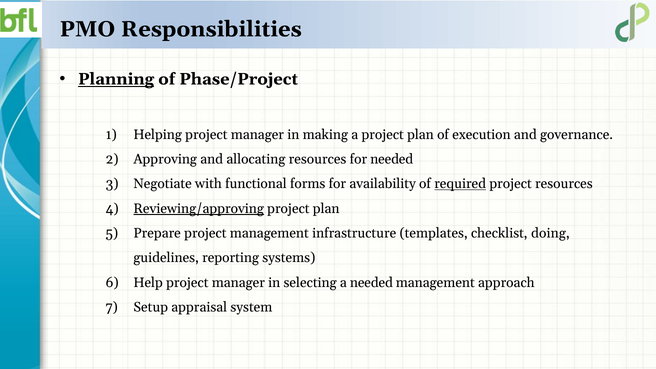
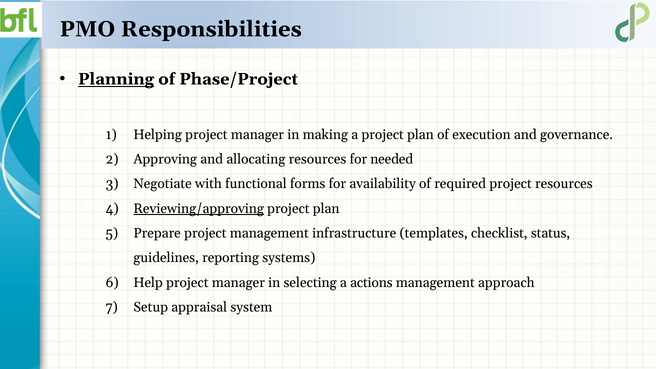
required underline: present -> none
doing: doing -> status
a needed: needed -> actions
